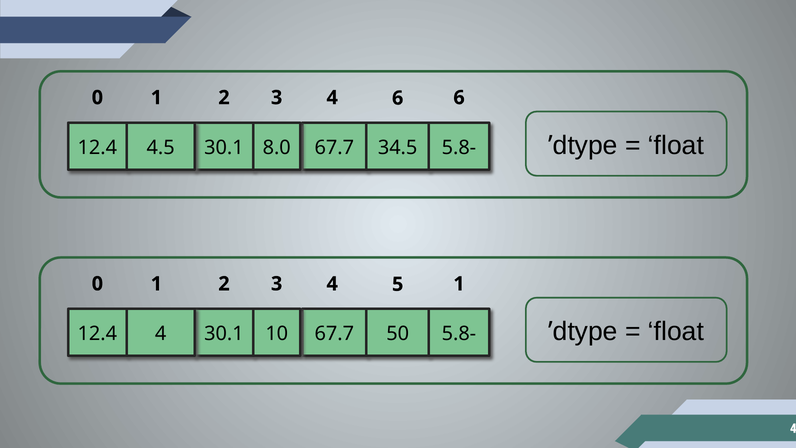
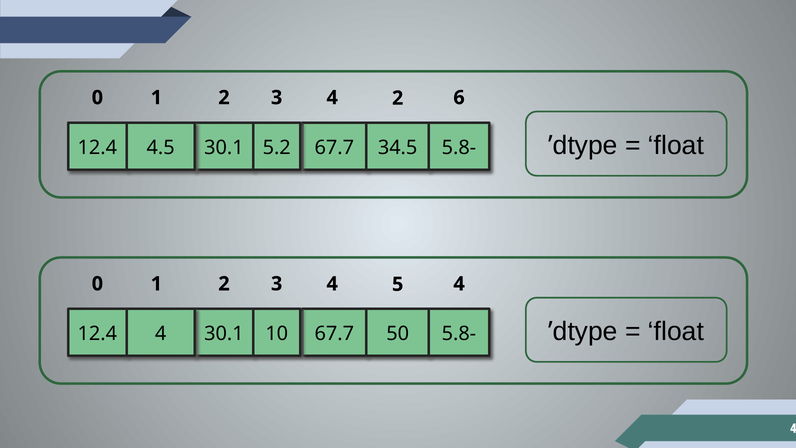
4 6: 6 -> 2
8.0: 8.0 -> 5.2
5 1: 1 -> 4
